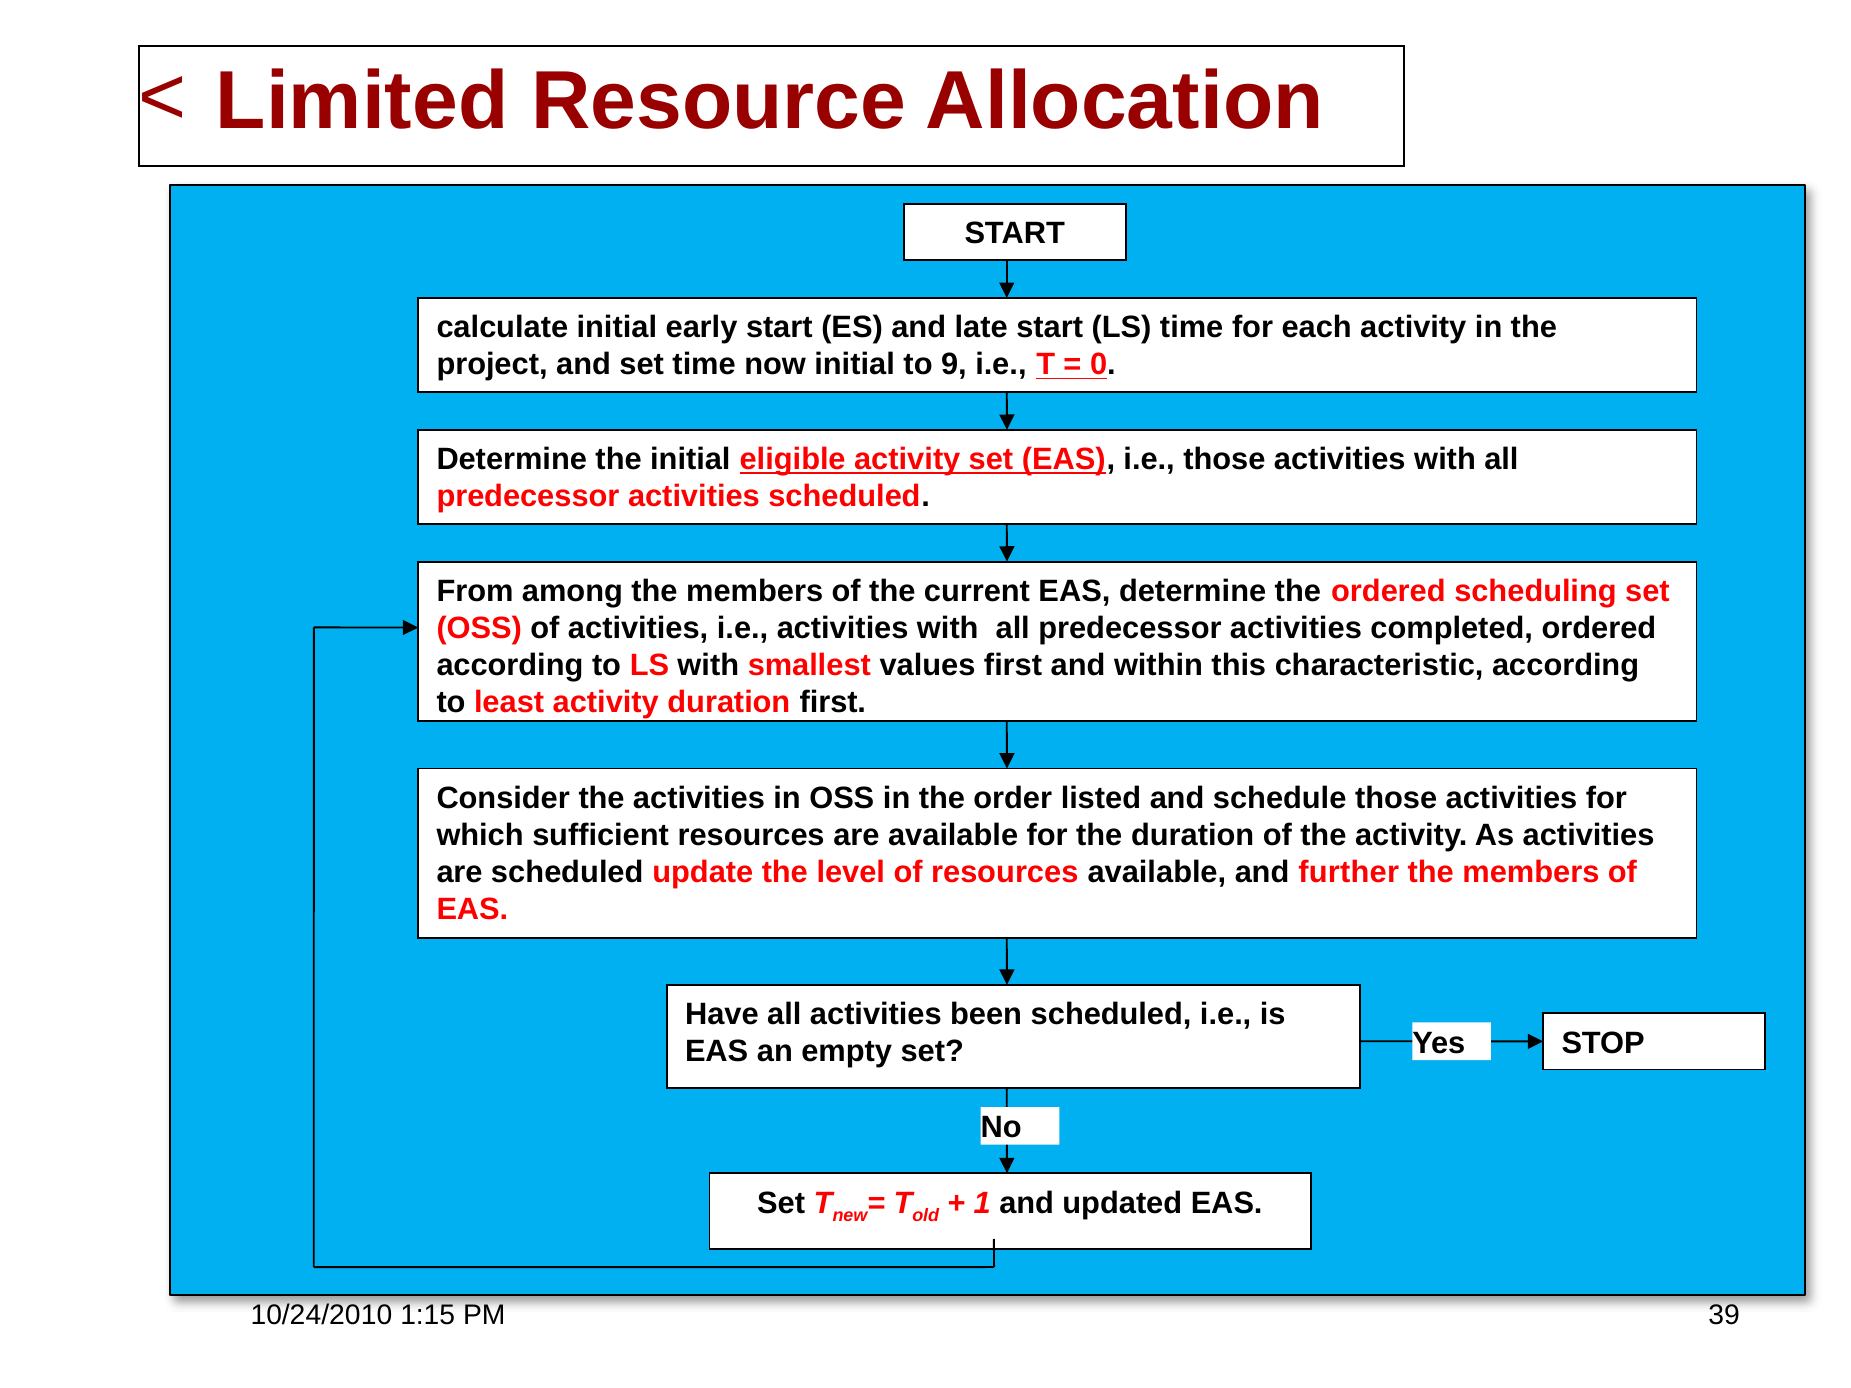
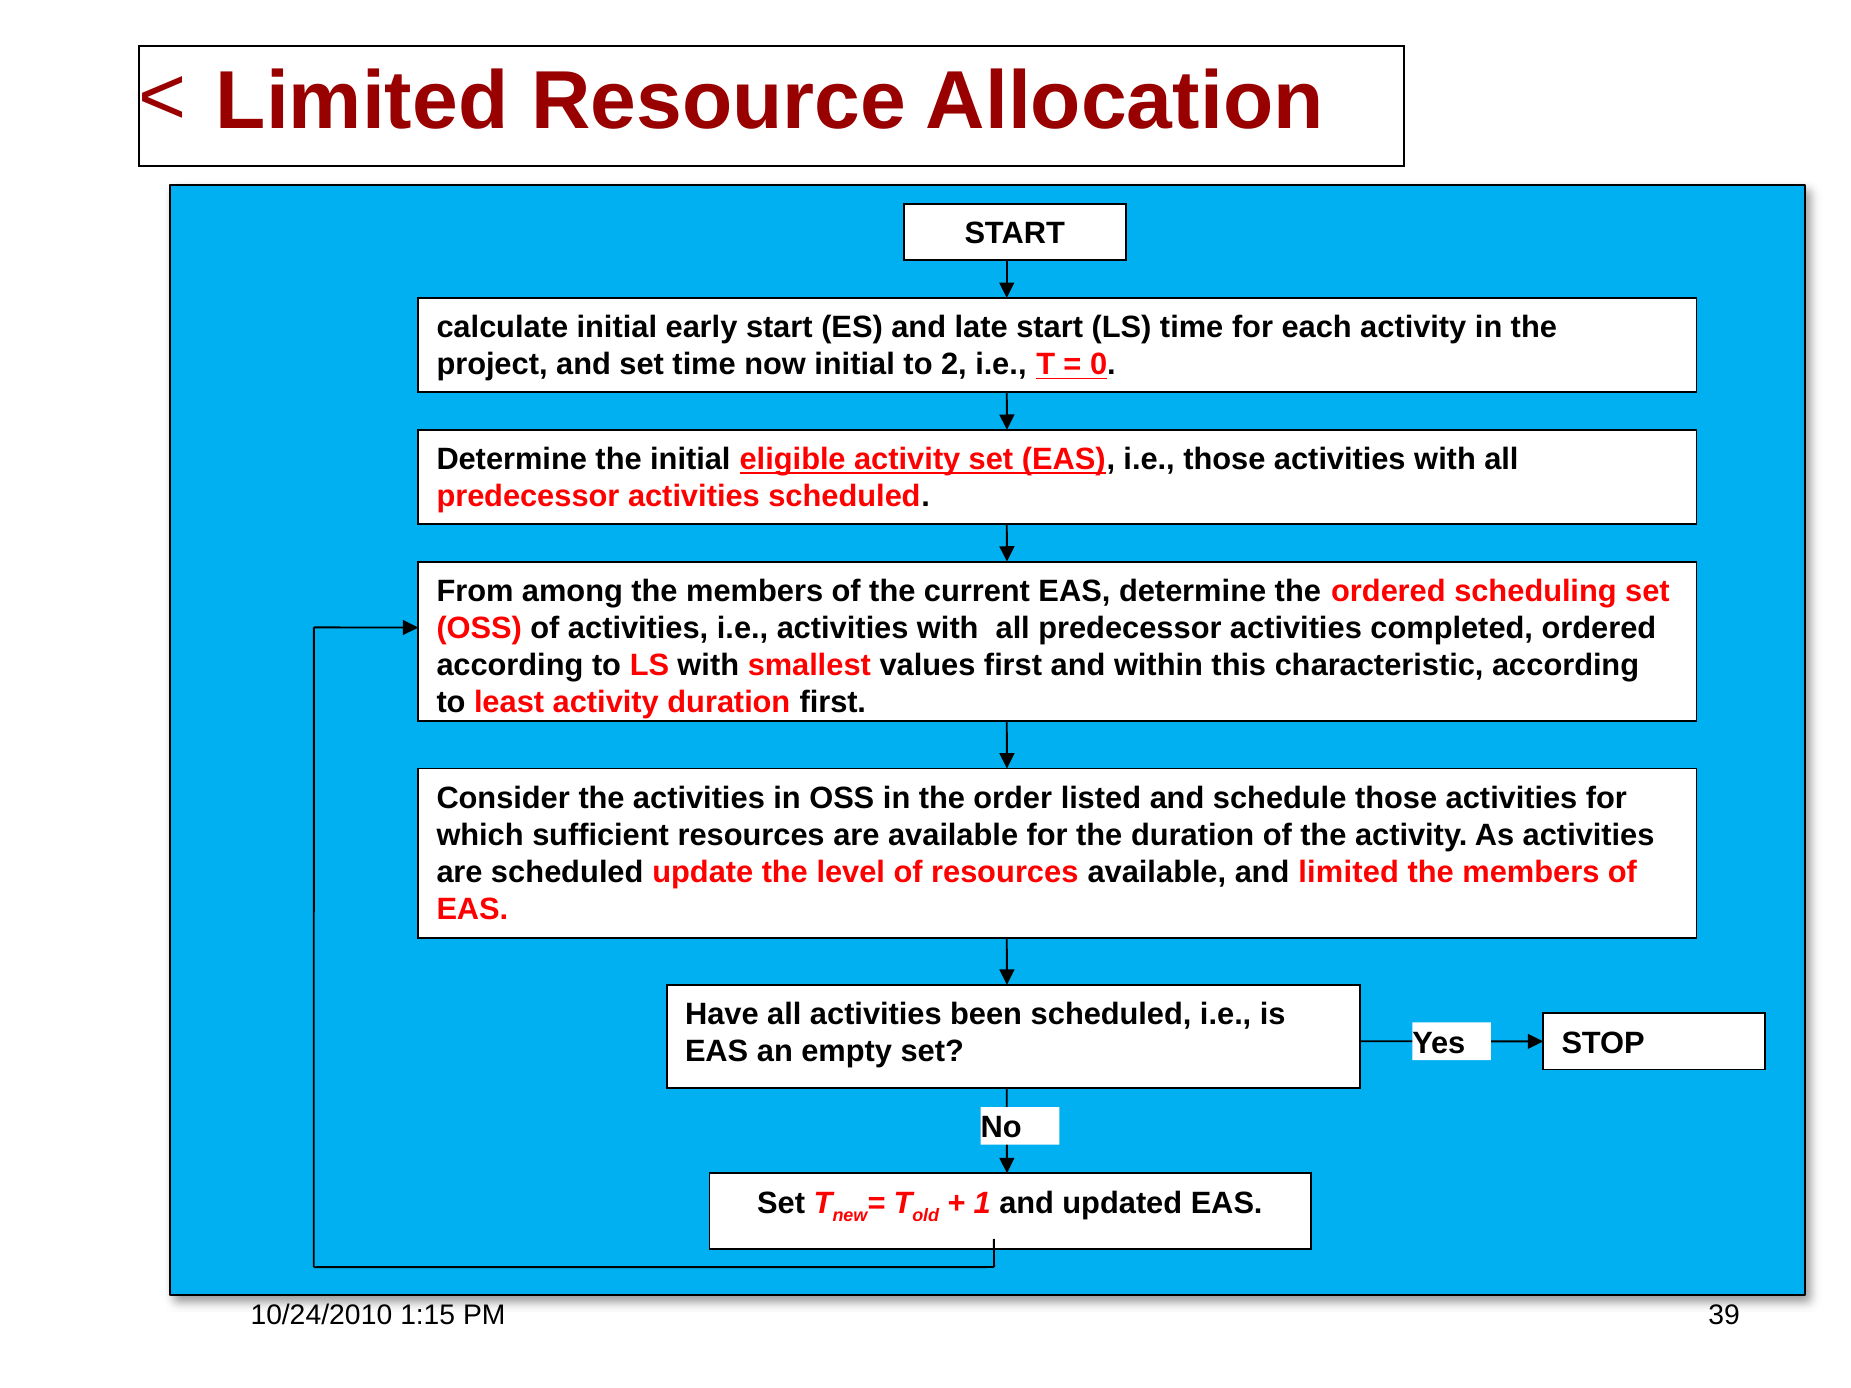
9: 9 -> 2
and further: further -> limited
